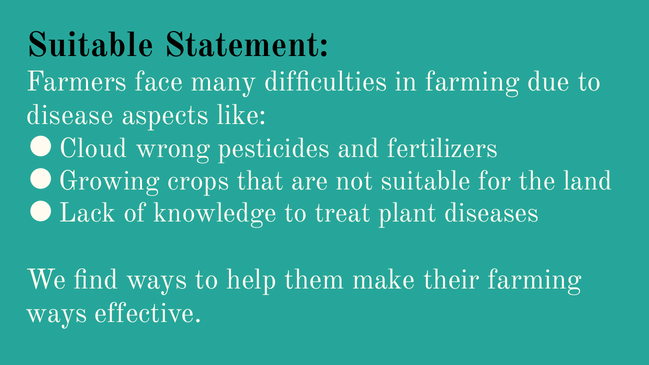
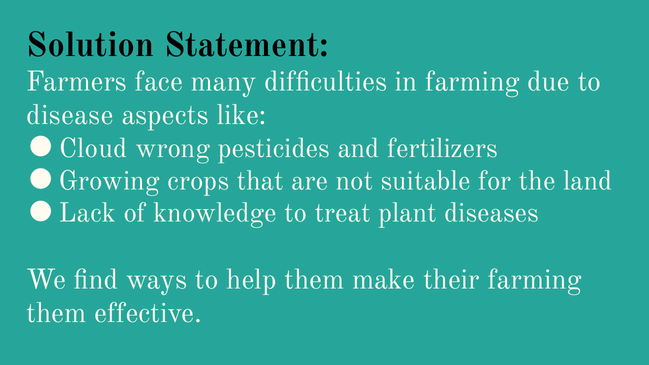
Suitable at (90, 45): Suitable -> Solution
ways at (57, 313): ways -> them
